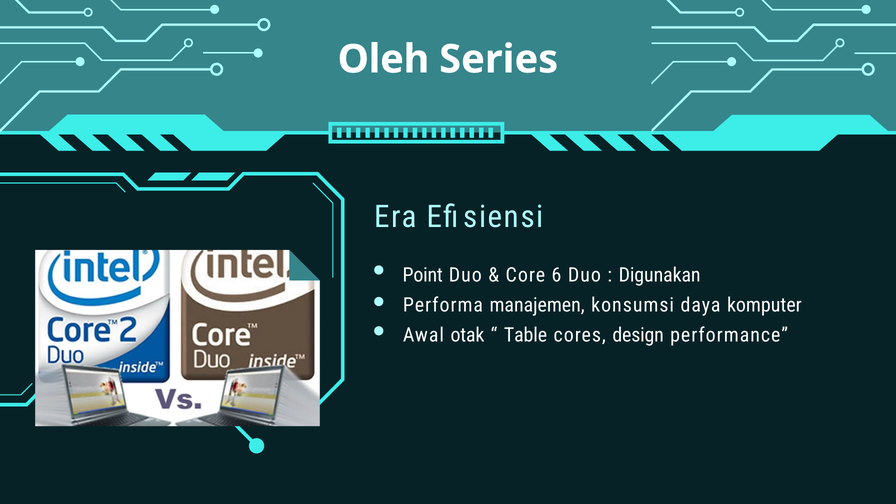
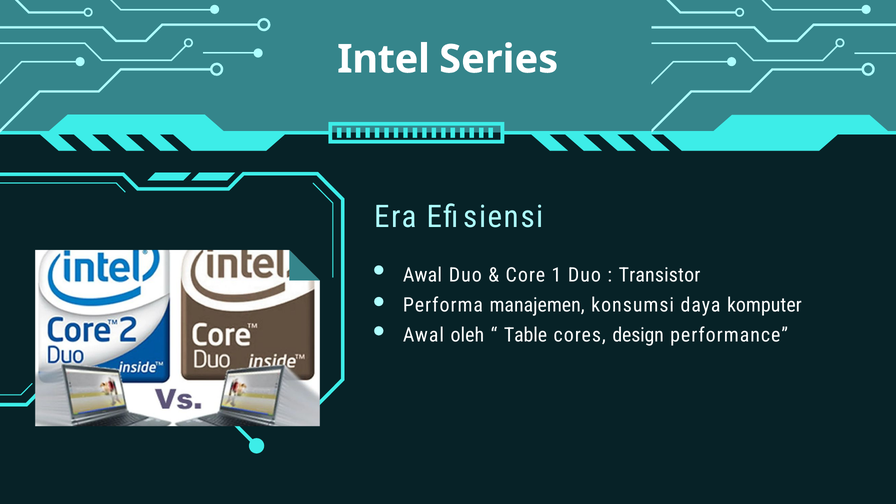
Oleh: Oleh -> Intel
Point at (423, 275): Point -> Awal
6: 6 -> 1
Digunakan: Digunakan -> Transistor
otak: otak -> oleh
